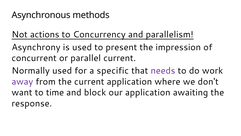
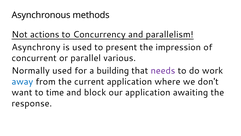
parallel current: current -> various
specific: specific -> building
away colour: purple -> blue
